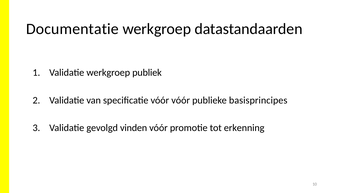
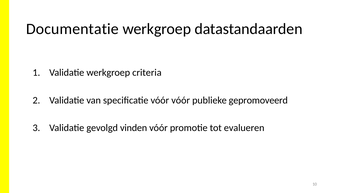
publiek: publiek -> criteria
basisprincipes: basisprincipes -> gepromoveerd
erkenning: erkenning -> evalueren
